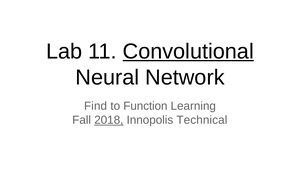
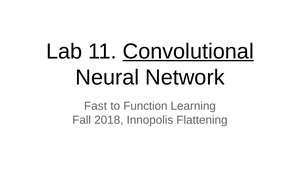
Find: Find -> Fast
2018 underline: present -> none
Technical: Technical -> Flattening
